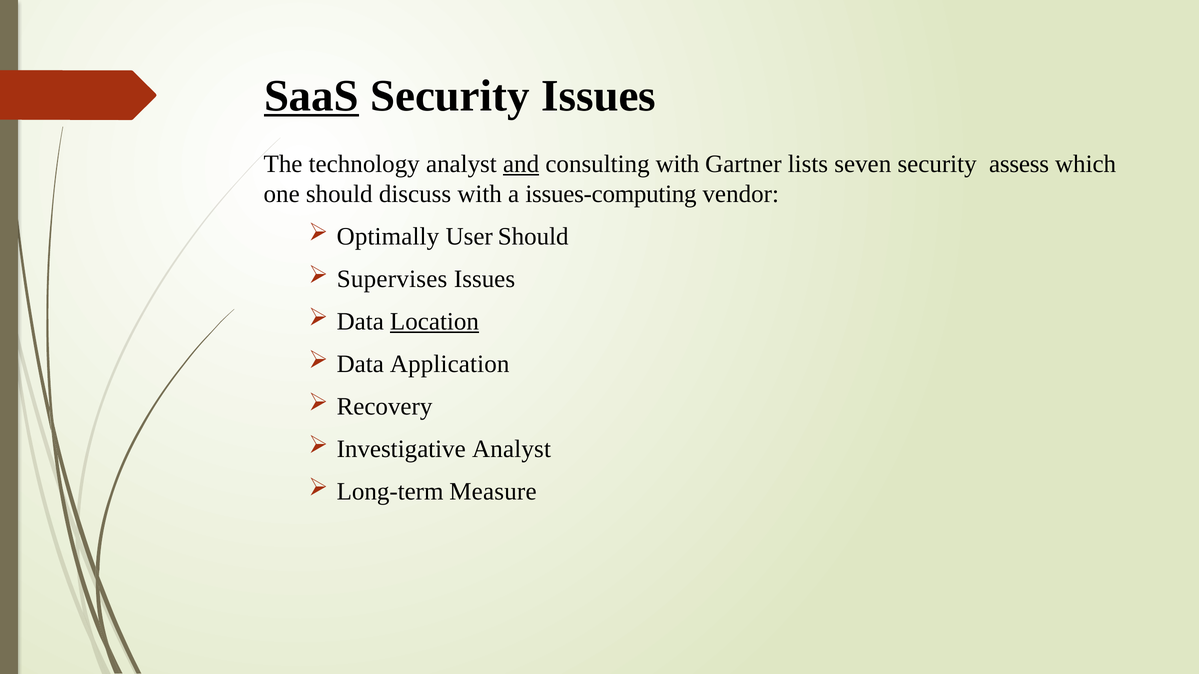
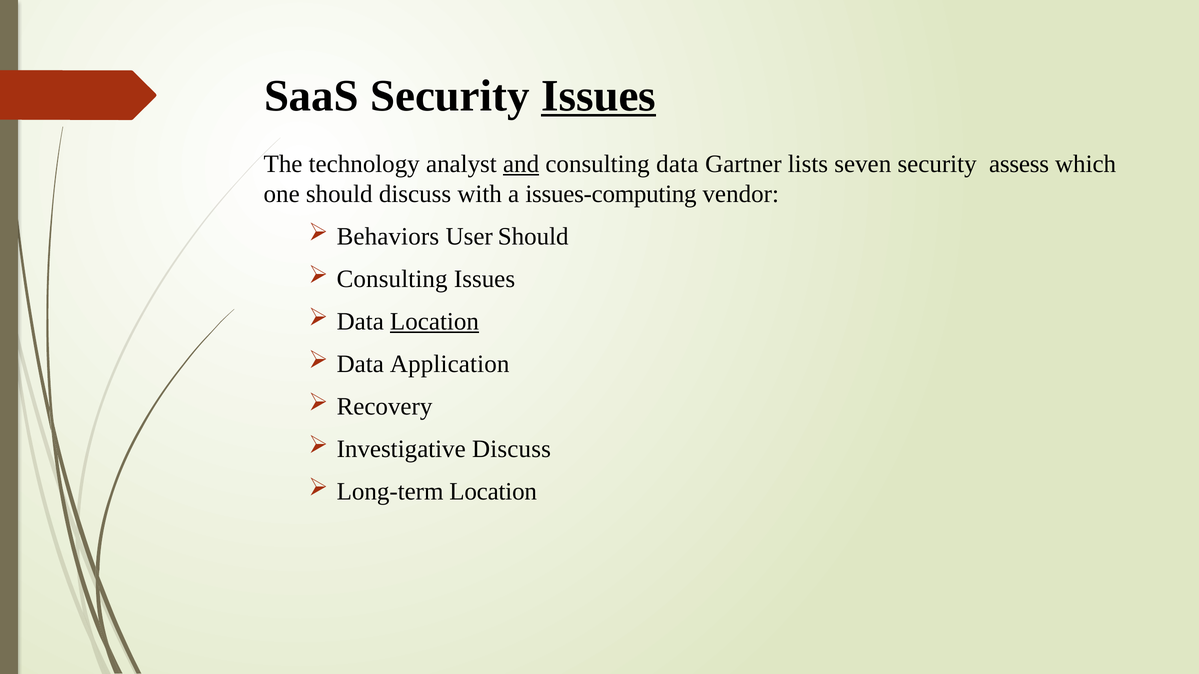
SaaS underline: present -> none
Issues at (599, 96) underline: none -> present
consulting with: with -> data
Optimally: Optimally -> Behaviors
Supervises at (392, 279): Supervises -> Consulting
Investigative Analyst: Analyst -> Discuss
Long-term Measure: Measure -> Location
